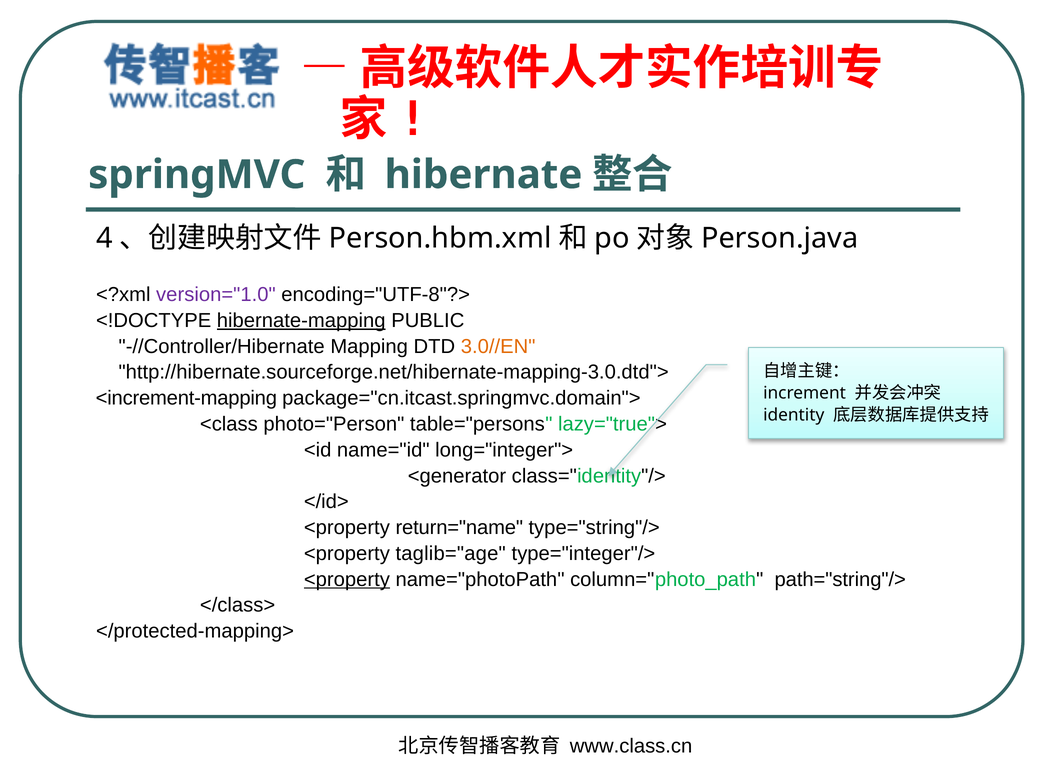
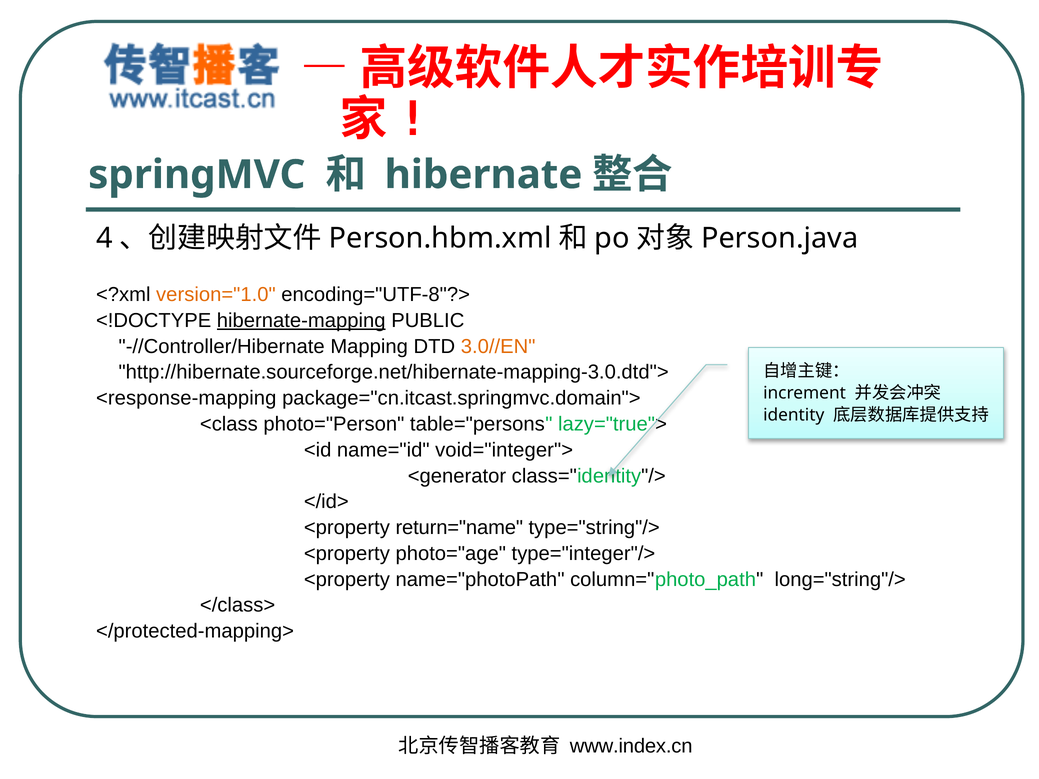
version="1.0 colour: purple -> orange
<increment-mapping: <increment-mapping -> <response-mapping
long="integer">: long="integer"> -> void="integer">
taglib="age: taglib="age -> photo="age
<property at (347, 580) underline: present -> none
path="string"/>: path="string"/> -> long="string"/>
www.class.cn: www.class.cn -> www.index.cn
